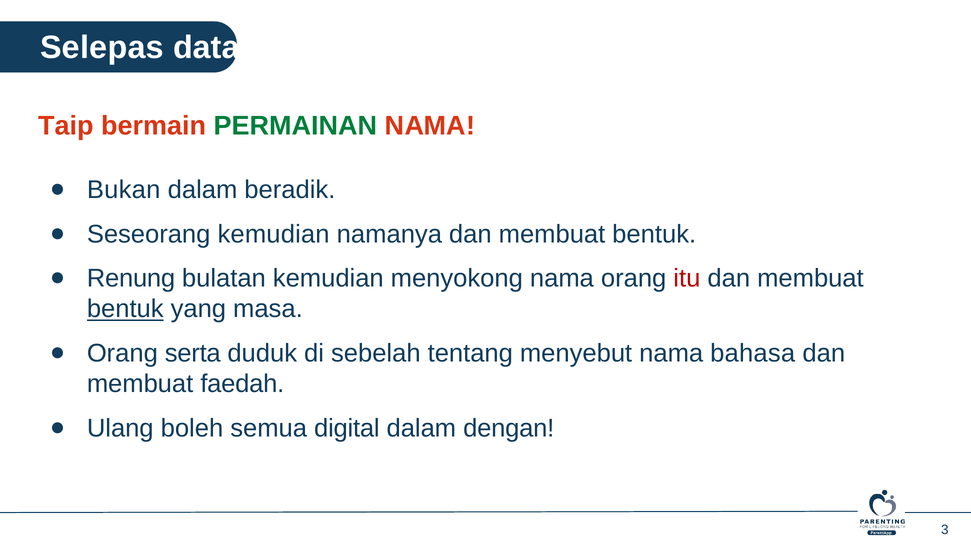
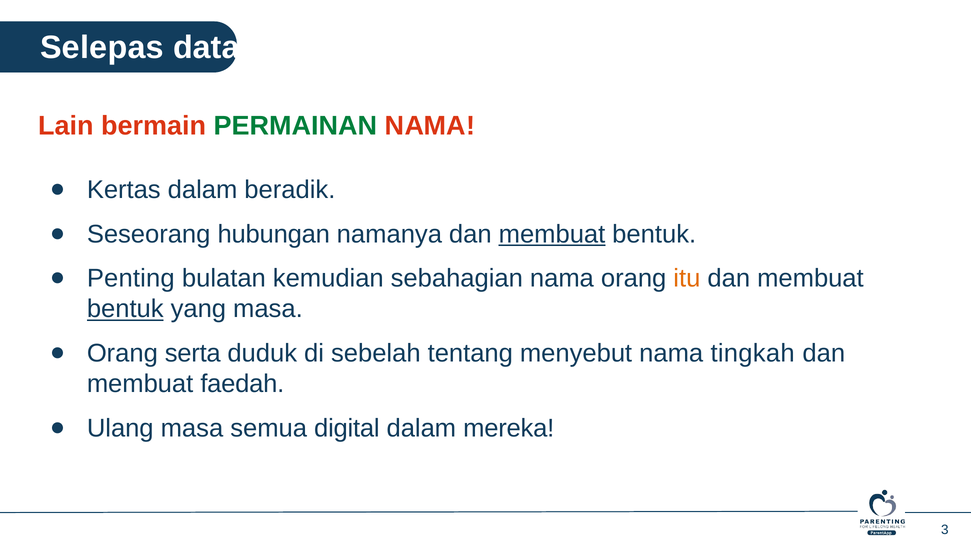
Taip: Taip -> Lain
Bukan: Bukan -> Kertas
Seseorang kemudian: kemudian -> hubungan
membuat at (552, 234) underline: none -> present
Renung: Renung -> Penting
menyokong: menyokong -> sebahagian
itu colour: red -> orange
bahasa: bahasa -> tingkah
Ulang boleh: boleh -> masa
dengan: dengan -> mereka
